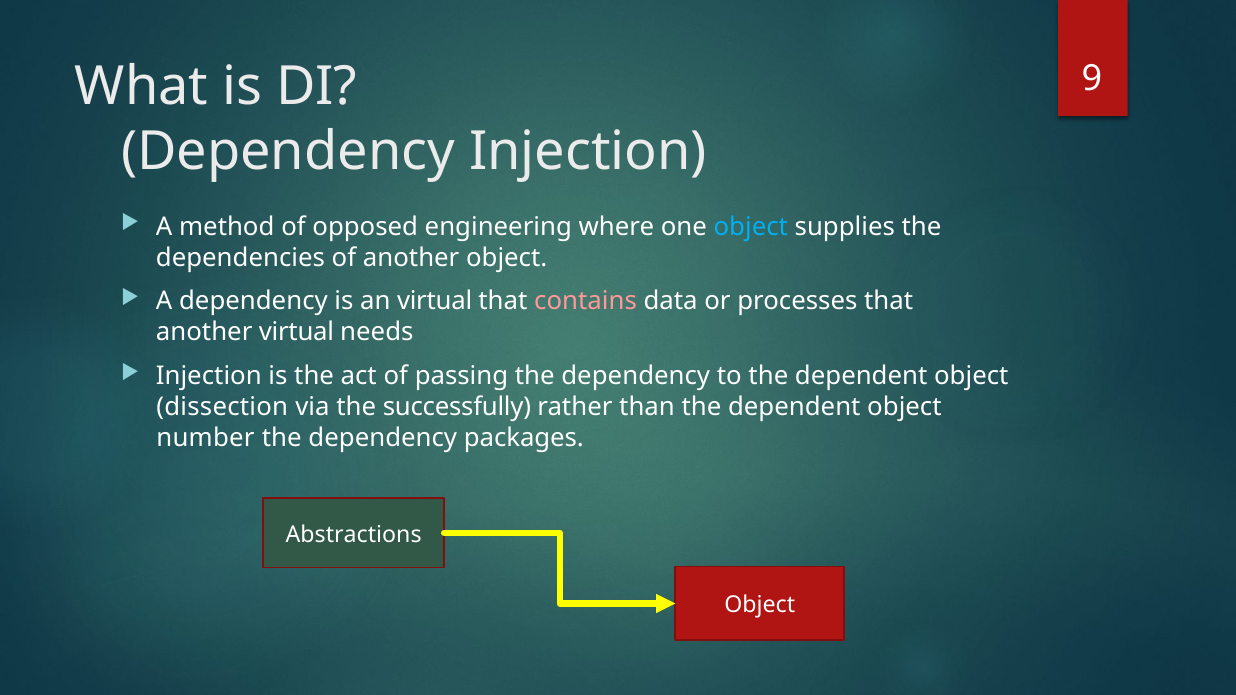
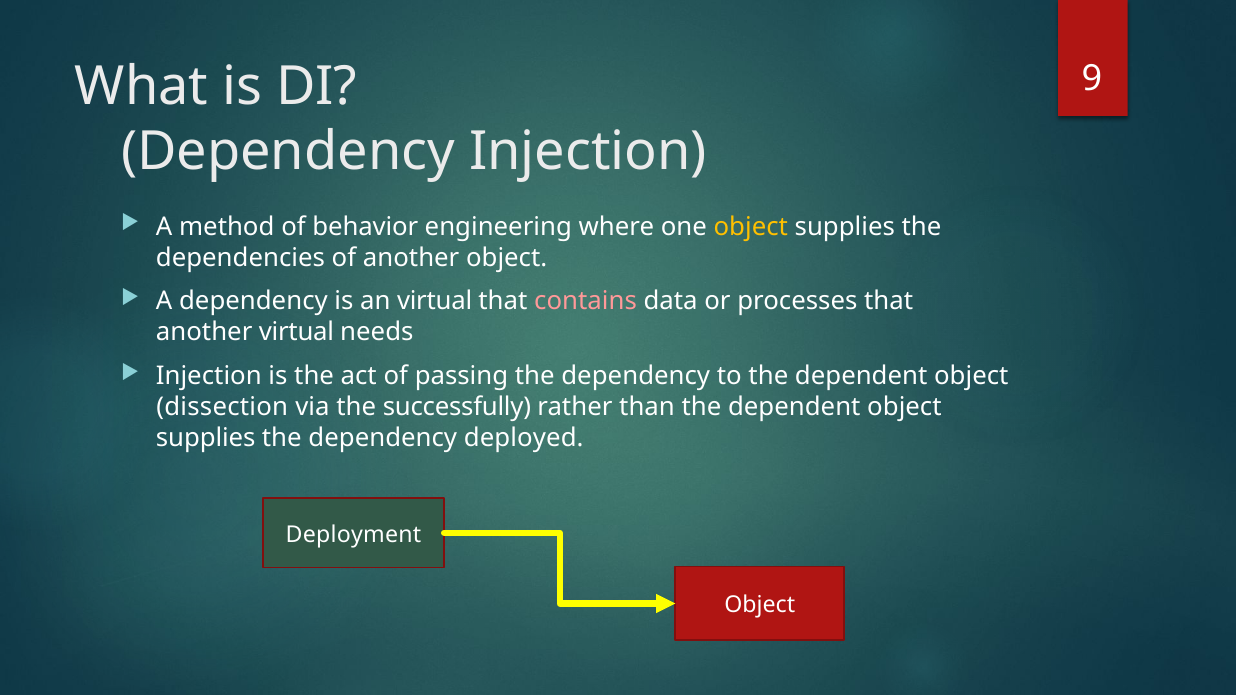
opposed: opposed -> behavior
object at (751, 227) colour: light blue -> yellow
number at (205, 438): number -> supplies
packages: packages -> deployed
Abstractions: Abstractions -> Deployment
